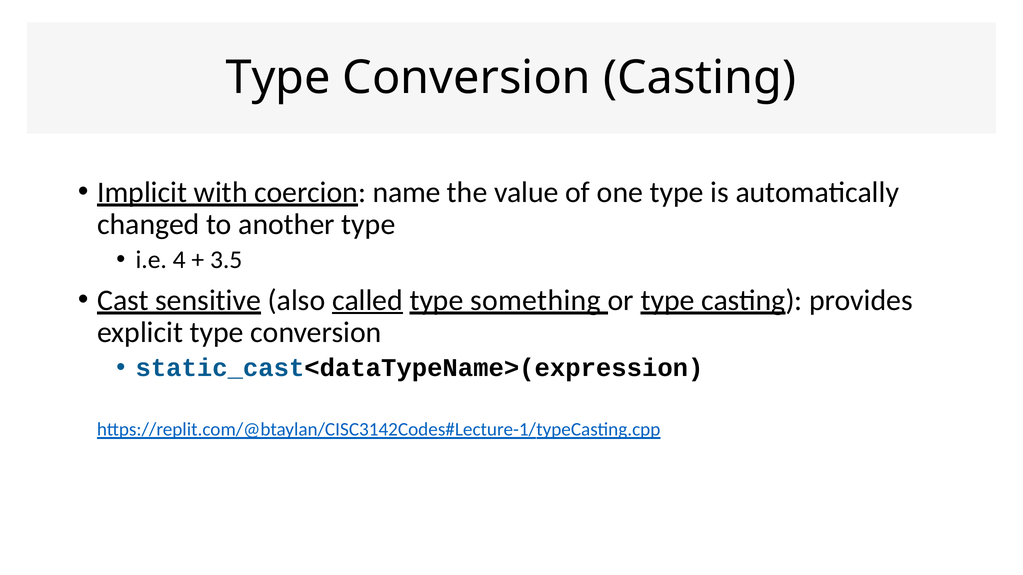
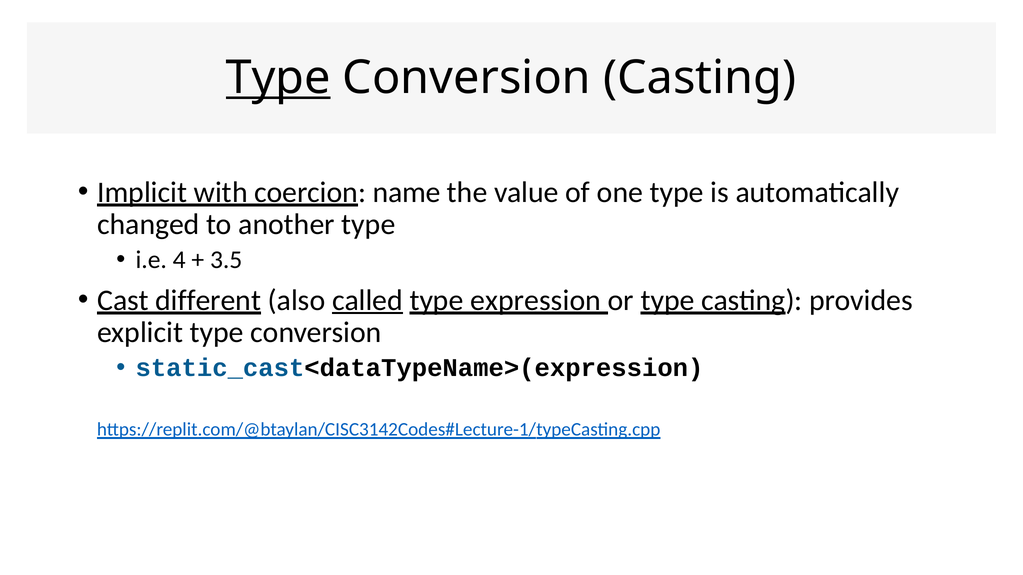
Type at (278, 78) underline: none -> present
sensitive: sensitive -> different
something: something -> expression
